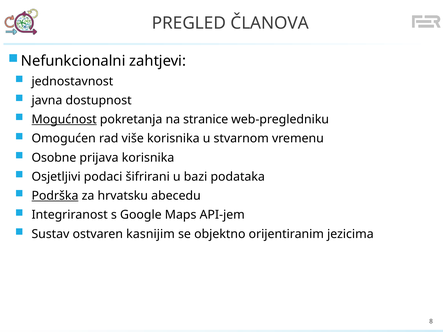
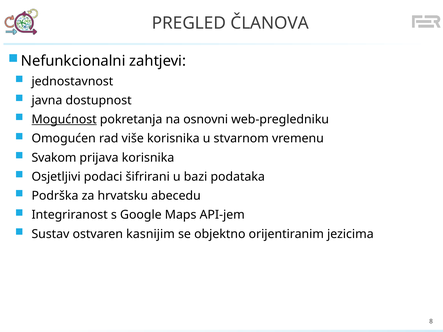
stranice: stranice -> osnovni
Osobne: Osobne -> Svakom
Podrška underline: present -> none
